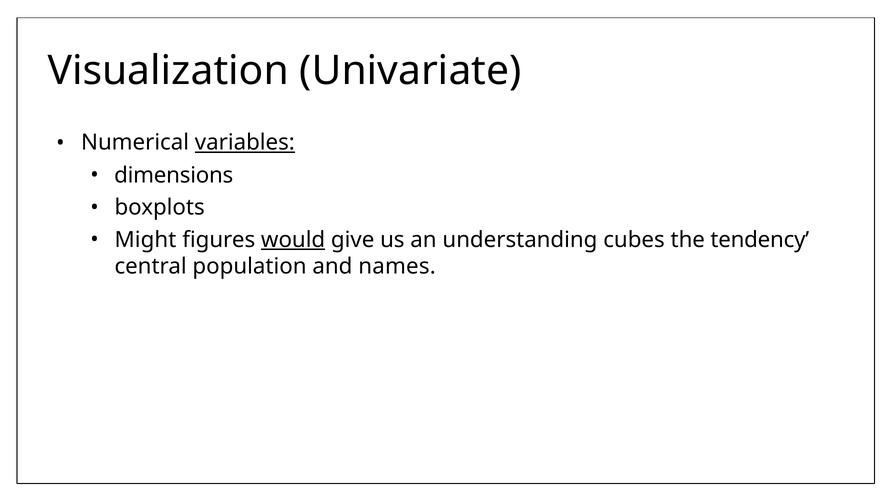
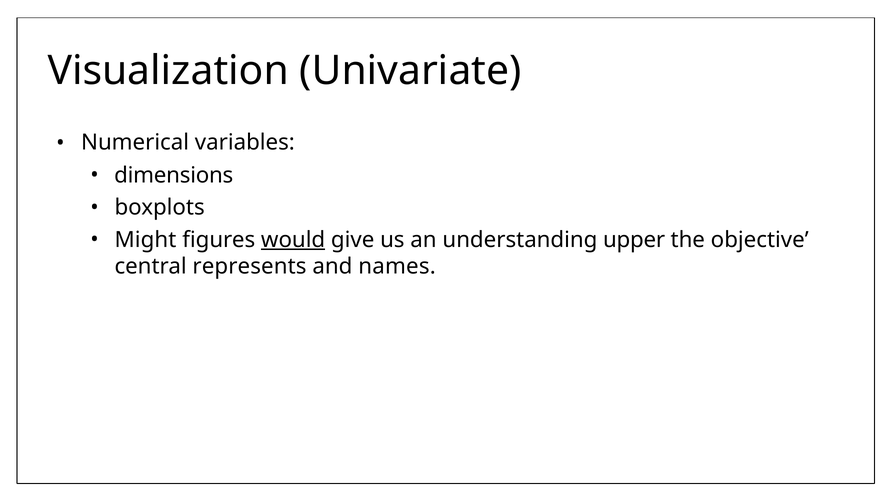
variables underline: present -> none
cubes: cubes -> upper
tendency: tendency -> objective
population: population -> represents
